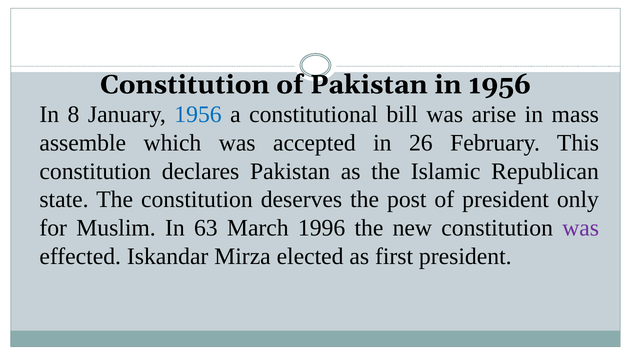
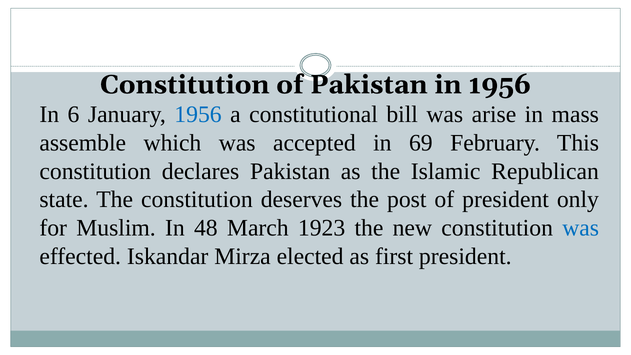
8: 8 -> 6
26: 26 -> 69
63: 63 -> 48
1996: 1996 -> 1923
was at (581, 228) colour: purple -> blue
